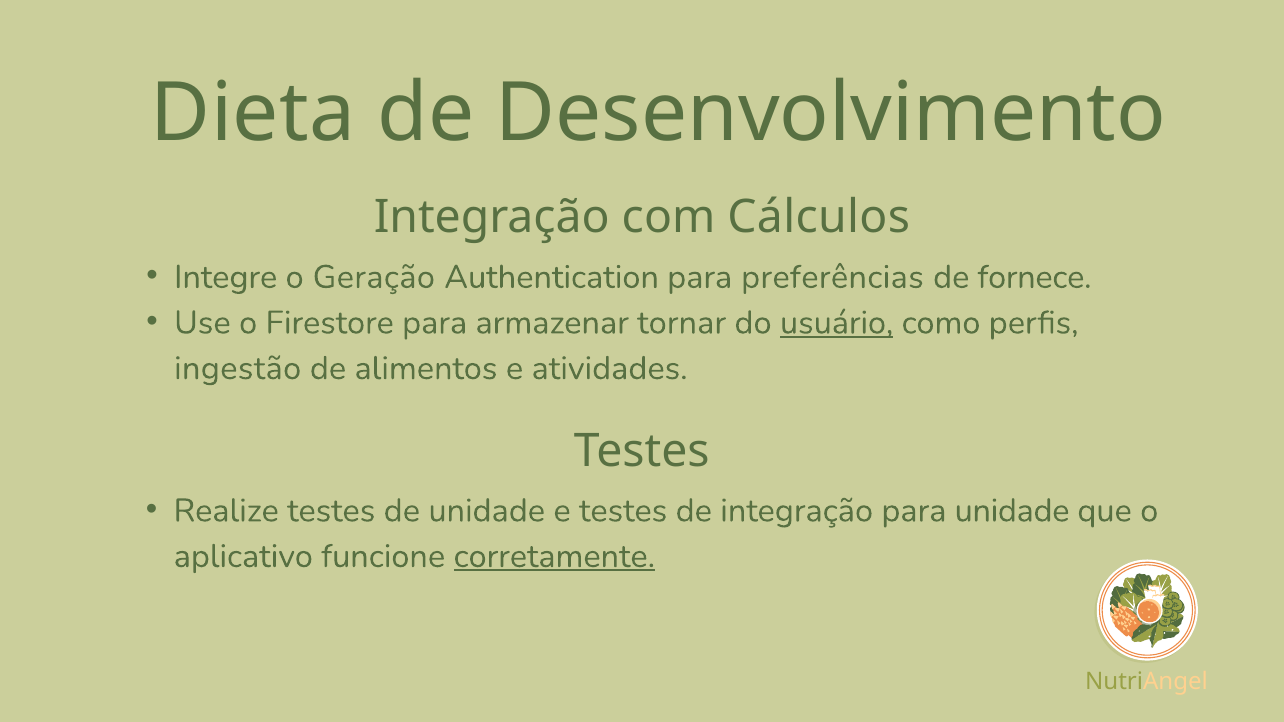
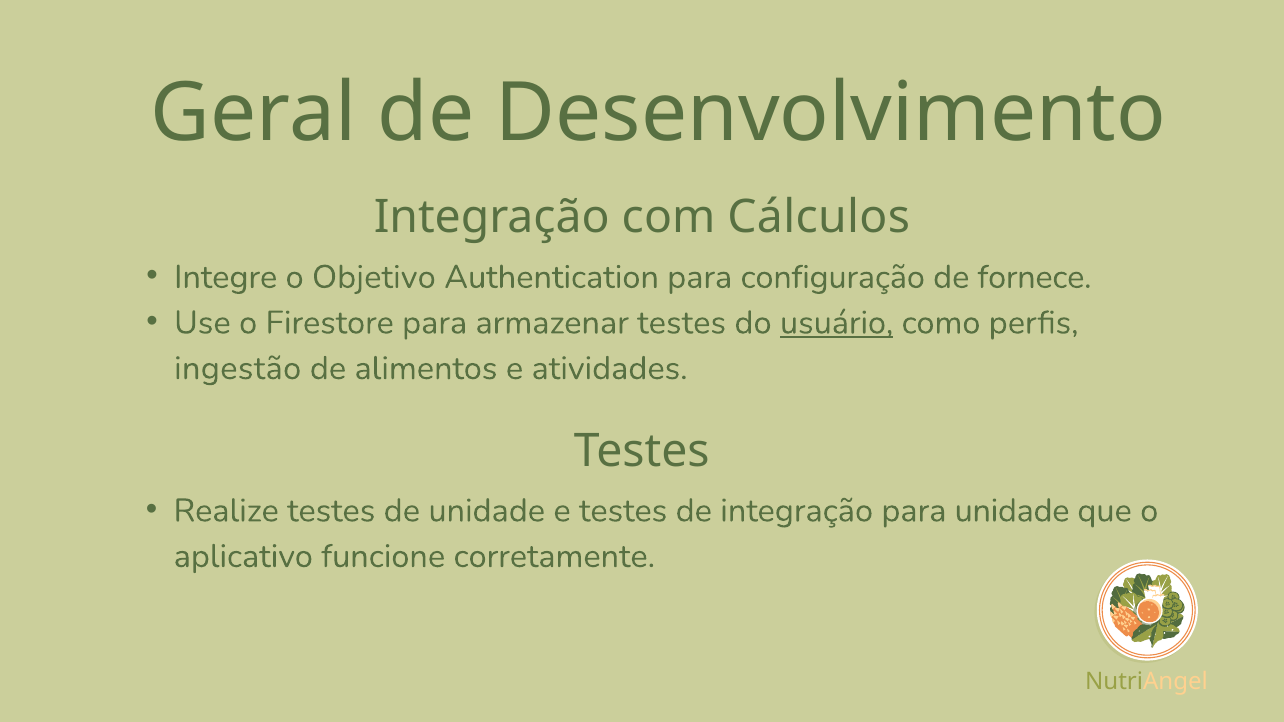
Dieta: Dieta -> Geral
Geração: Geração -> Objetivo
preferências: preferências -> configuração
armazenar tornar: tornar -> testes
corretamente underline: present -> none
